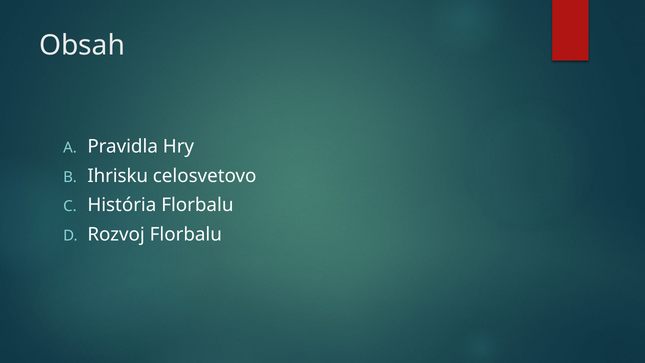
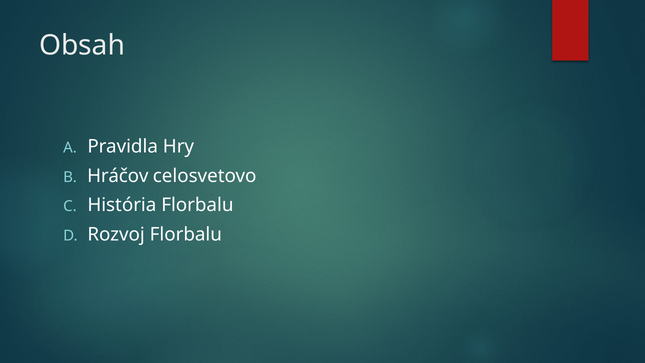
Ihrisku: Ihrisku -> Hráčov
